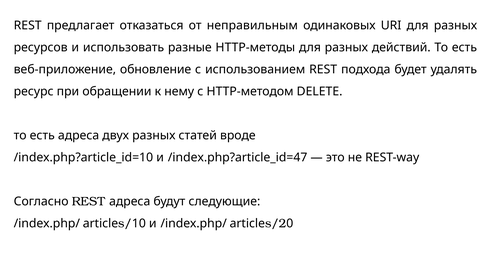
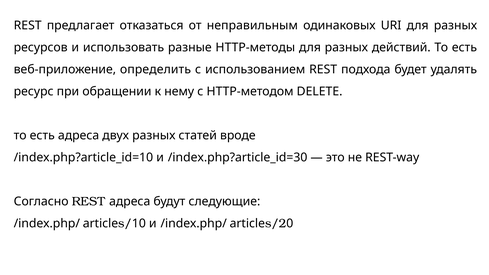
обновление: обновление -> определить
/index.php?article_id=47: /index.php?article_id=47 -> /index.php?article_id=30
